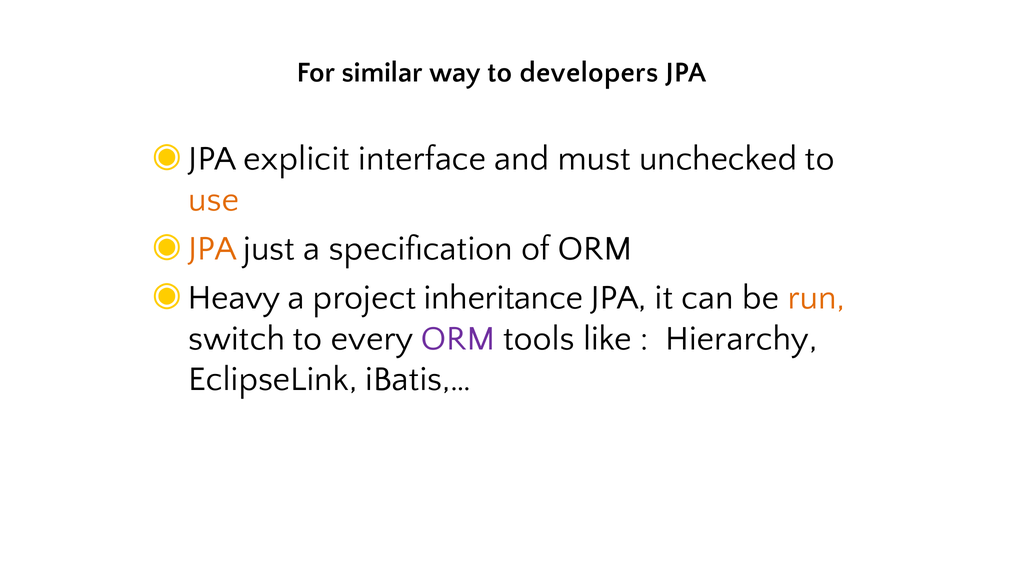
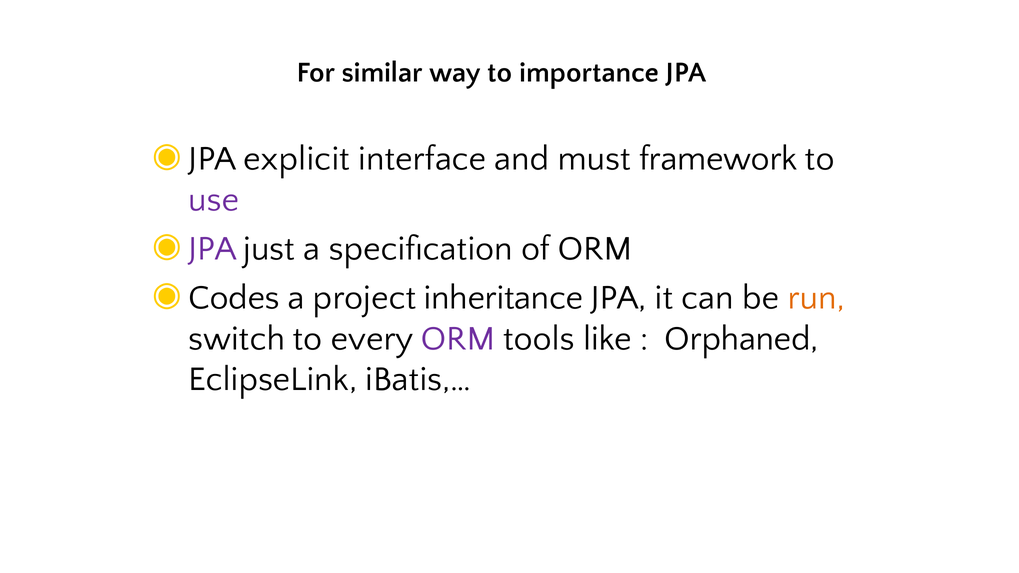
developers: developers -> importance
unchecked: unchecked -> framework
use colour: orange -> purple
JPA at (212, 249) colour: orange -> purple
Heavy: Heavy -> Codes
Hierarchy: Hierarchy -> Orphaned
